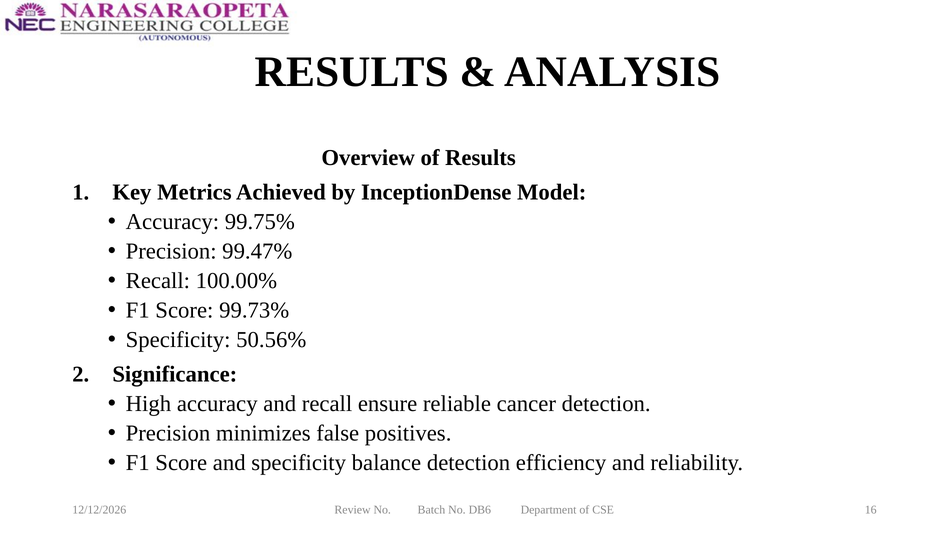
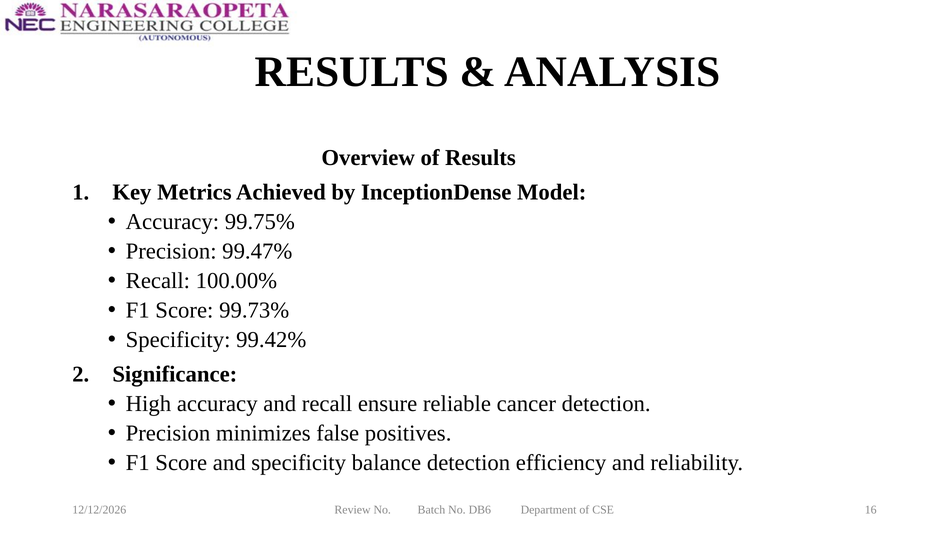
50.56%: 50.56% -> 99.42%
